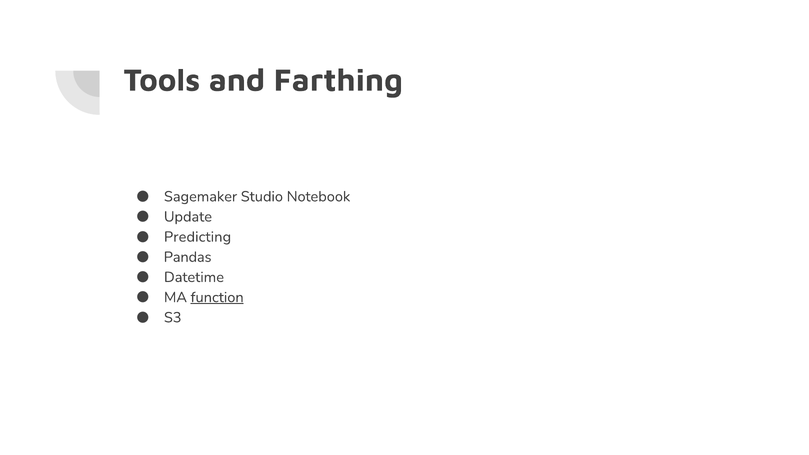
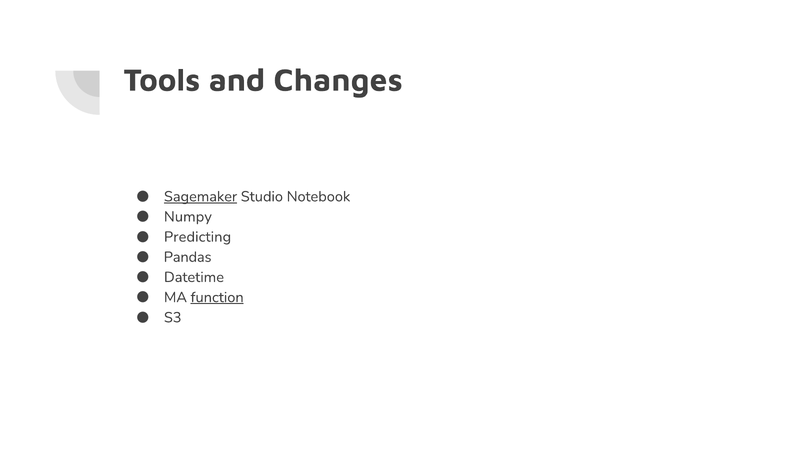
Farthing: Farthing -> Changes
Sagemaker underline: none -> present
Update: Update -> Numpy
